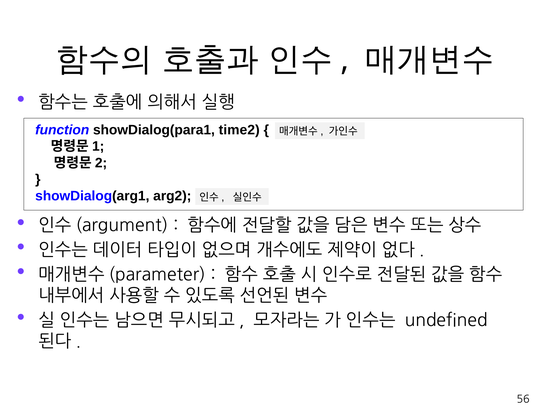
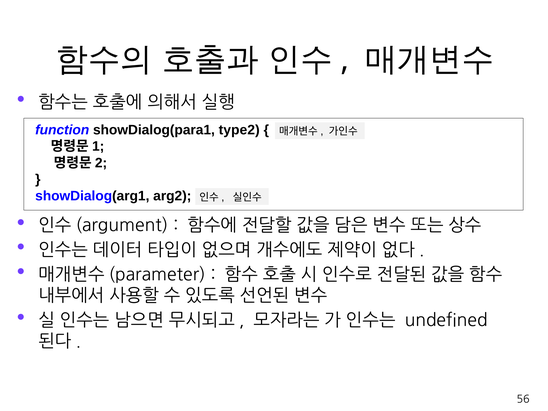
time2: time2 -> type2
